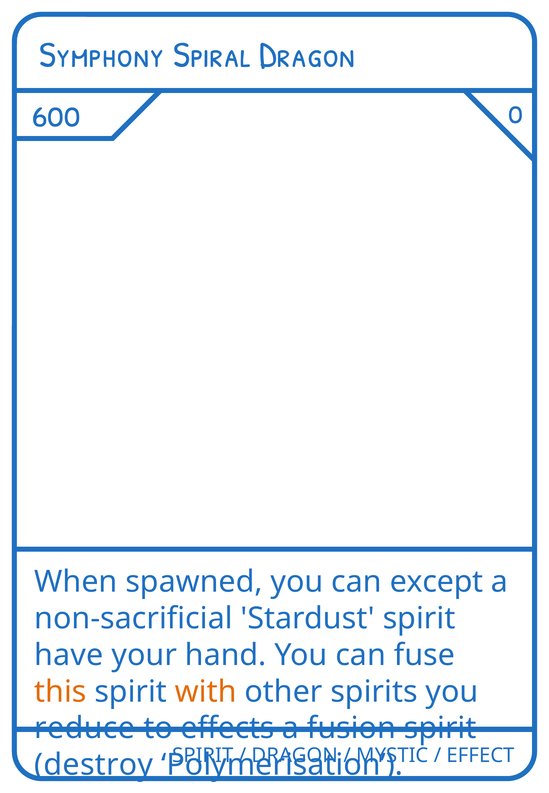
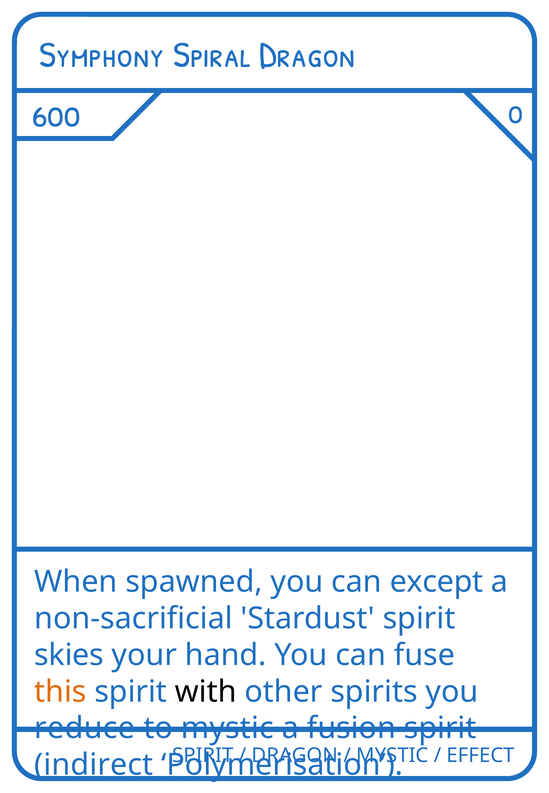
have: have -> skies
with colour: orange -> black
to effects: effects -> mystic
destroy: destroy -> indirect
